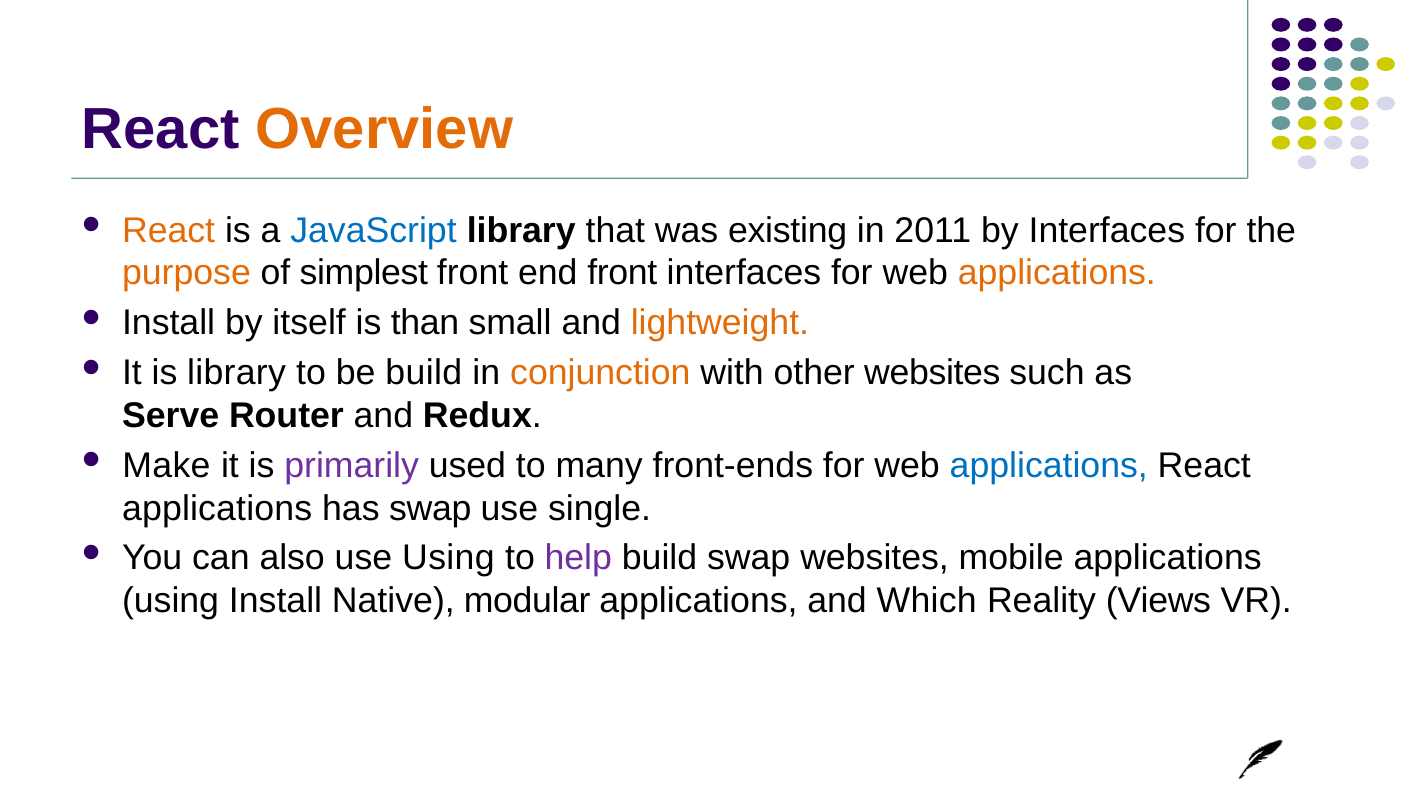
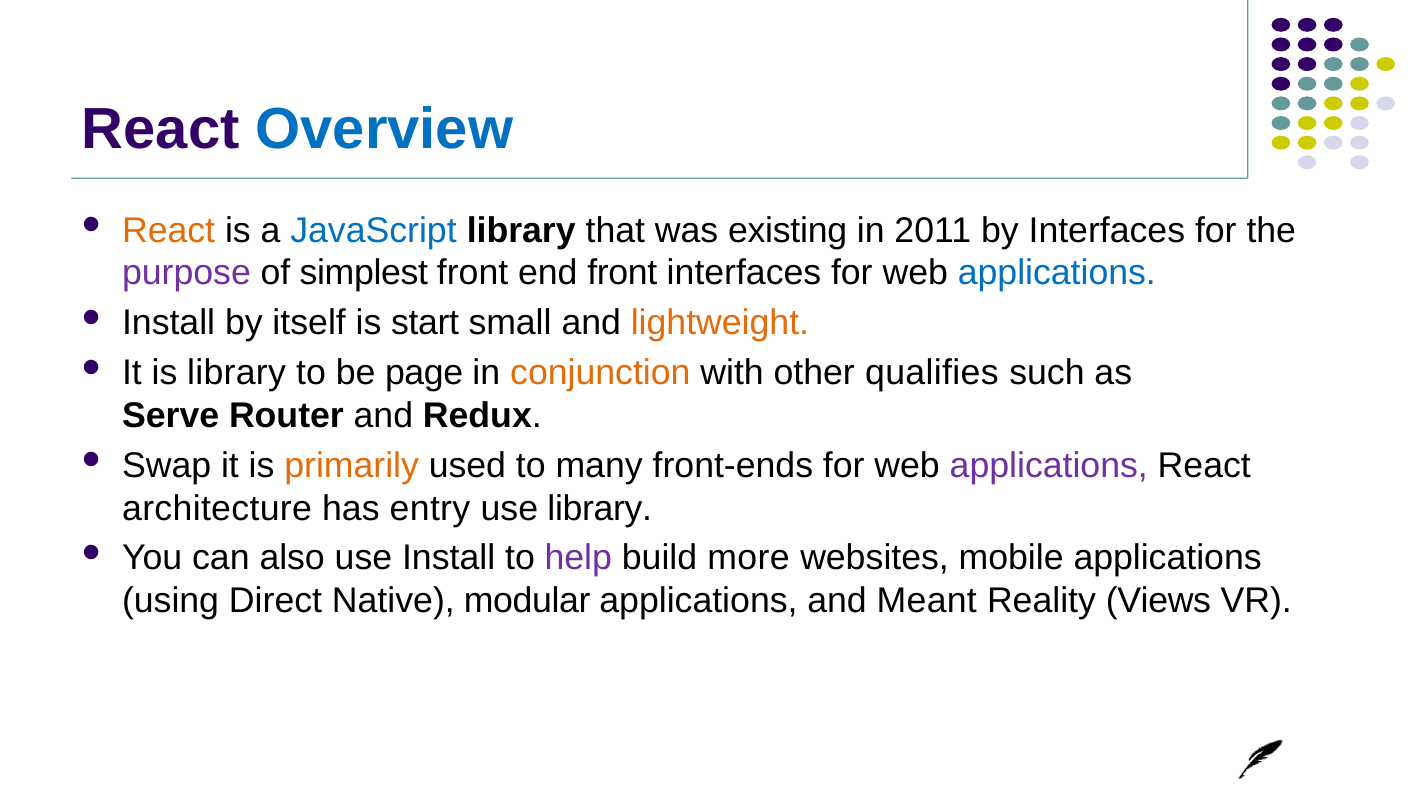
Overview colour: orange -> blue
purpose colour: orange -> purple
applications at (1057, 273) colour: orange -> blue
than: than -> start
be build: build -> page
other websites: websites -> qualifies
Make: Make -> Swap
primarily colour: purple -> orange
applications at (1049, 466) colour: blue -> purple
applications at (217, 508): applications -> architecture
has swap: swap -> entry
use single: single -> library
use Using: Using -> Install
build swap: swap -> more
using Install: Install -> Direct
Which: Which -> Meant
